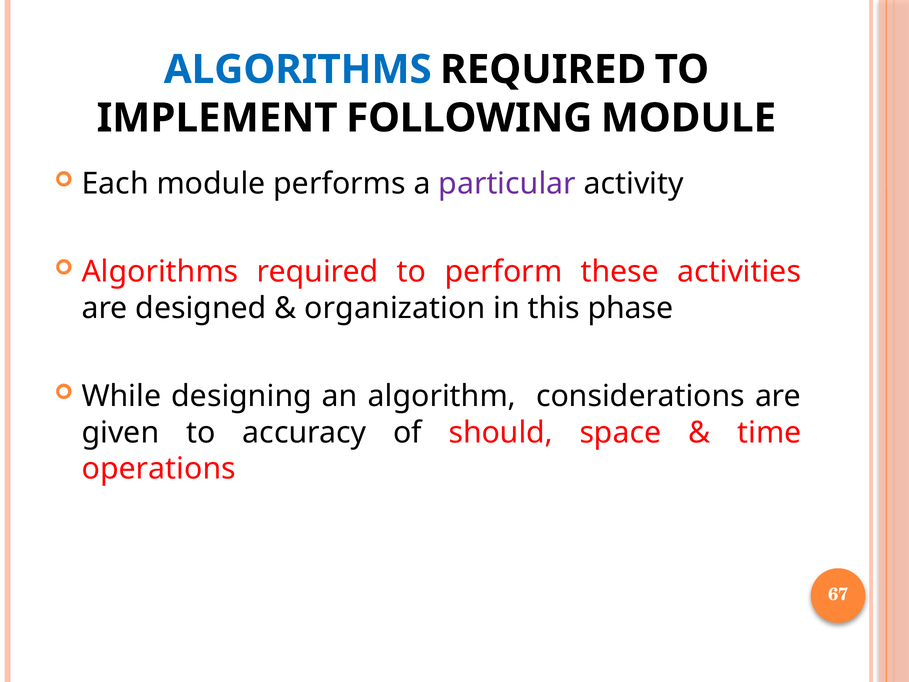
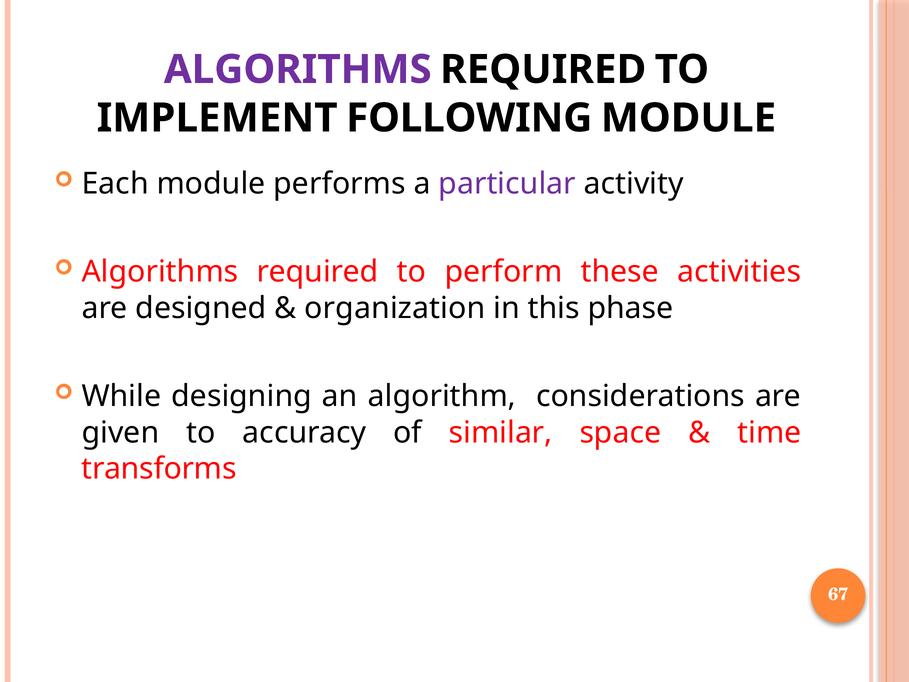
ALGORITHMS at (298, 70) colour: blue -> purple
should: should -> similar
operations: operations -> transforms
